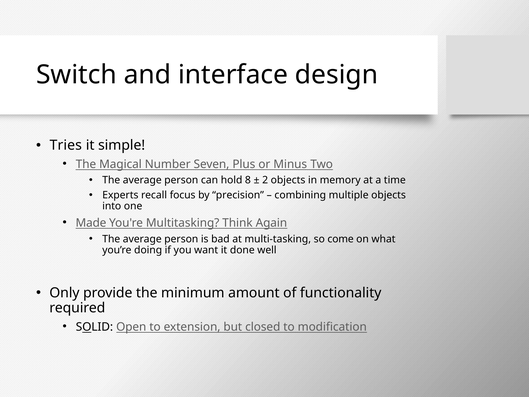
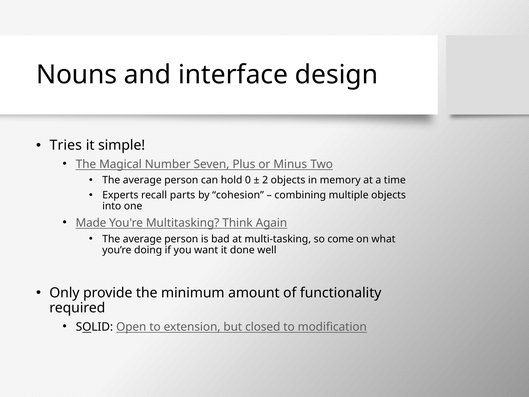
Switch: Switch -> Nouns
8: 8 -> 0
focus: focus -> parts
precision: precision -> cohesion
